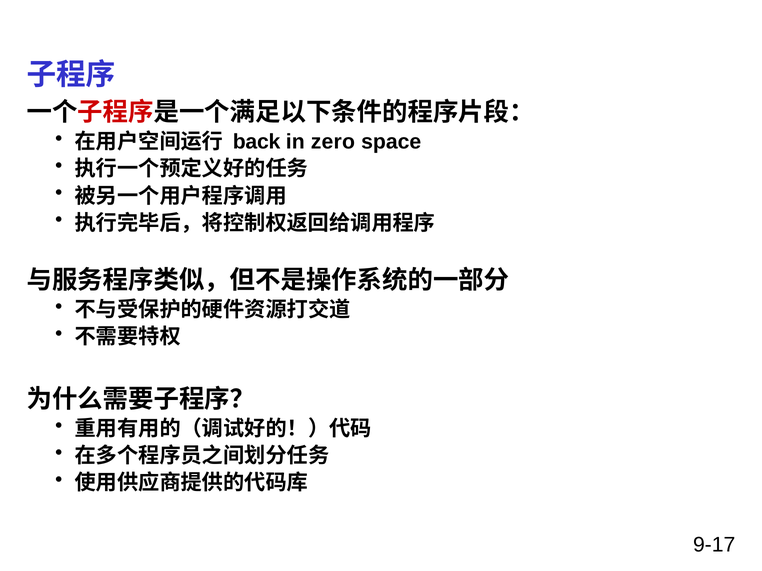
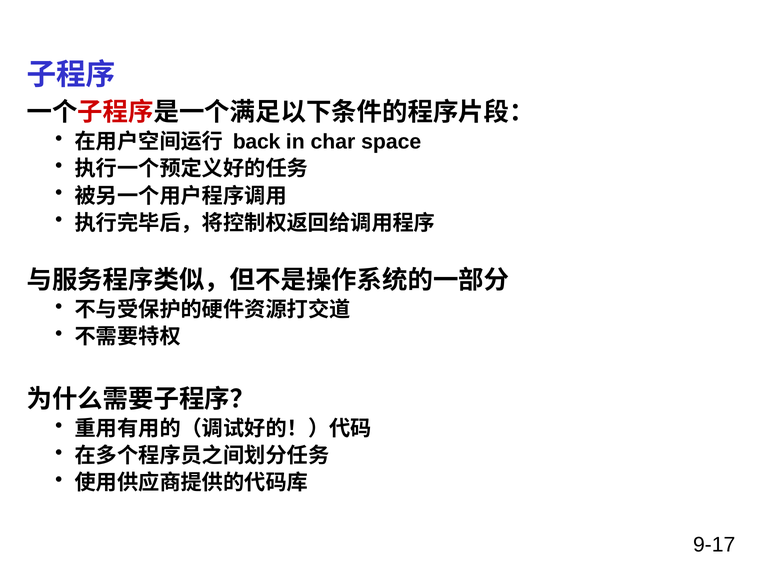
zero: zero -> char
